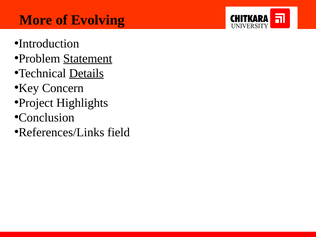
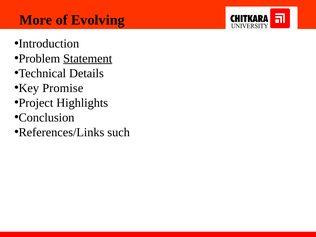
Details underline: present -> none
Concern: Concern -> Promise
field: field -> such
